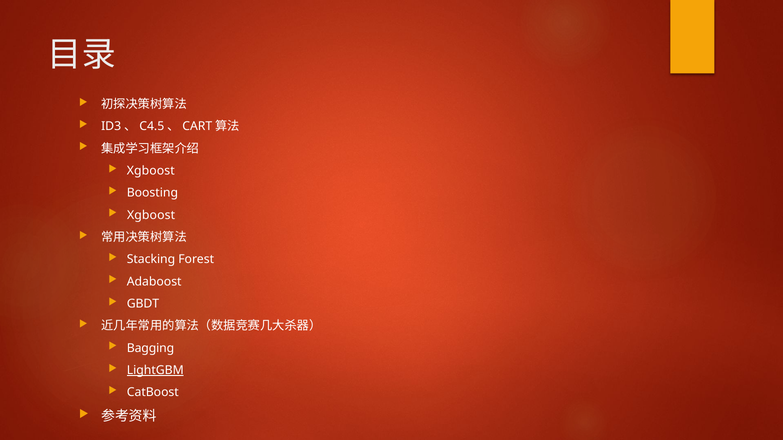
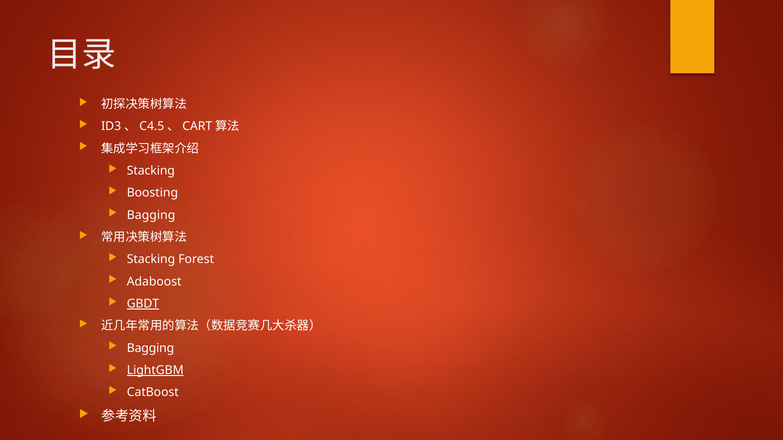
Xgboost at (151, 171): Xgboost -> Stacking
Xgboost at (151, 215): Xgboost -> Bagging
GBDT underline: none -> present
